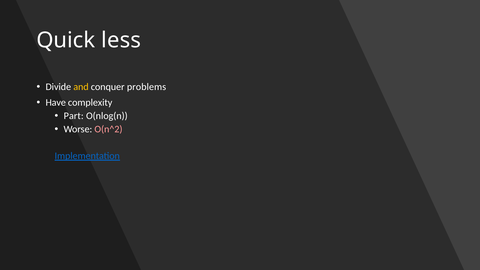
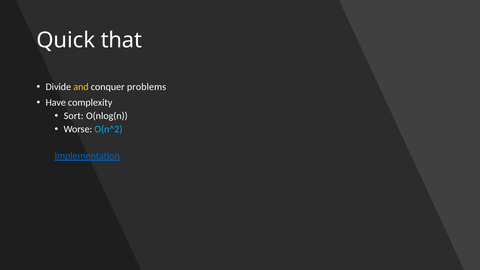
less: less -> that
Part: Part -> Sort
O(n^2 colour: pink -> light blue
